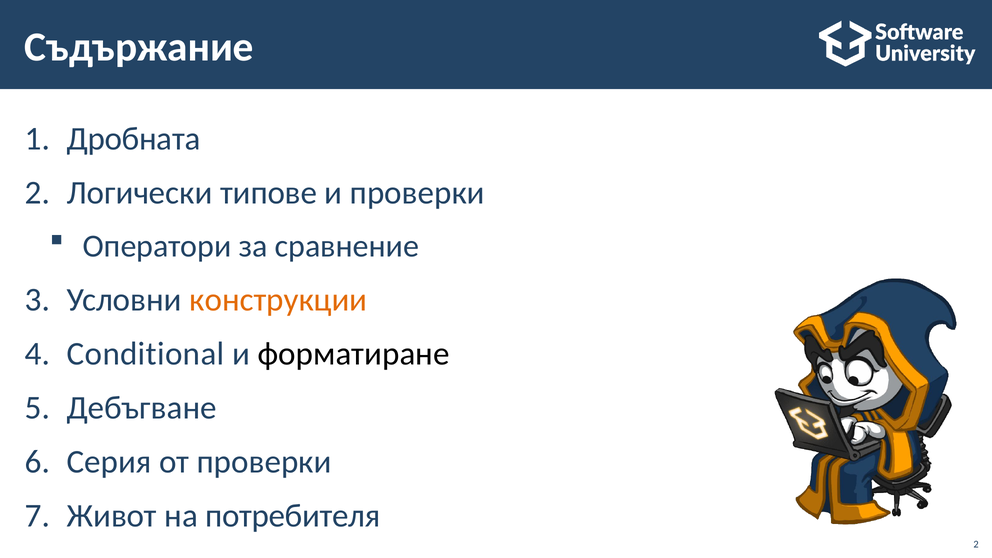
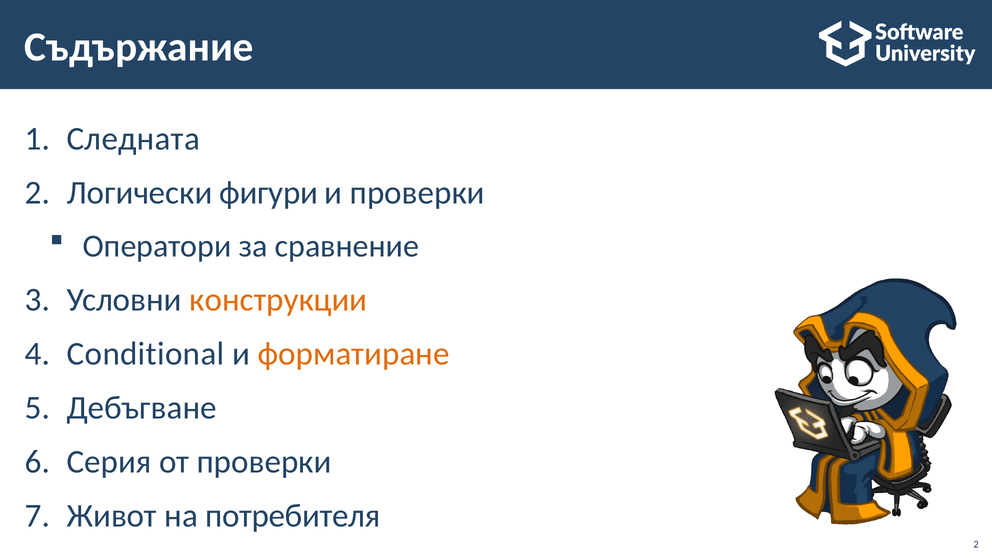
Дробната: Дробната -> Следната
типове: типове -> фигури
форматиране colour: black -> orange
